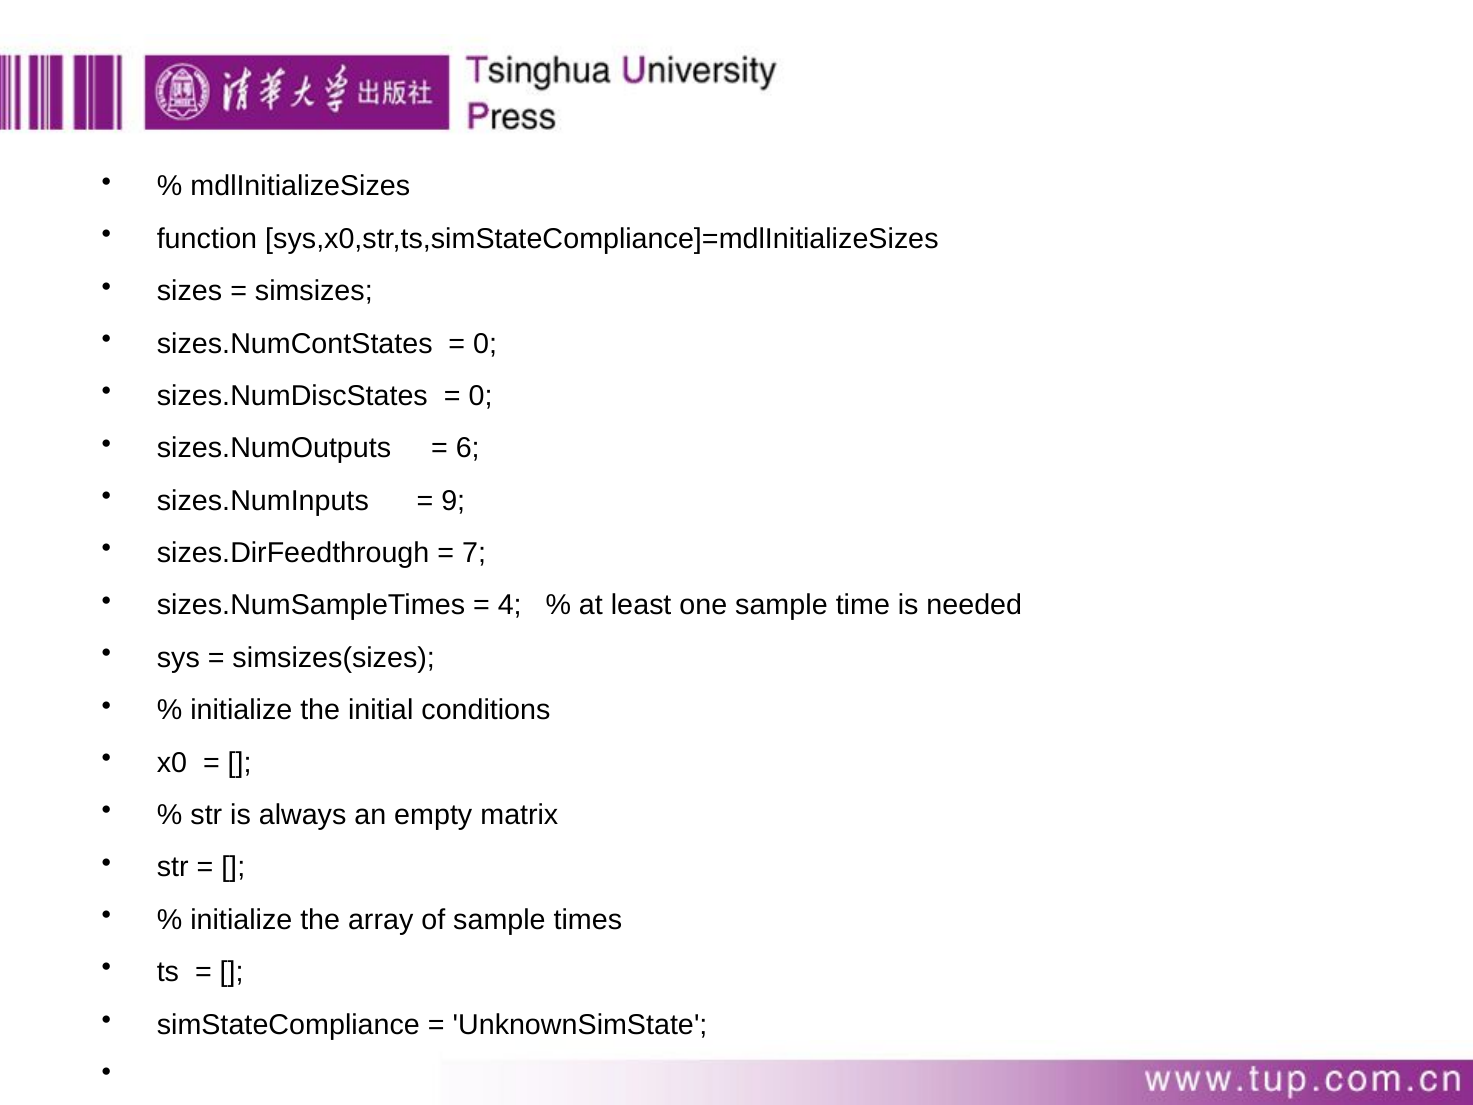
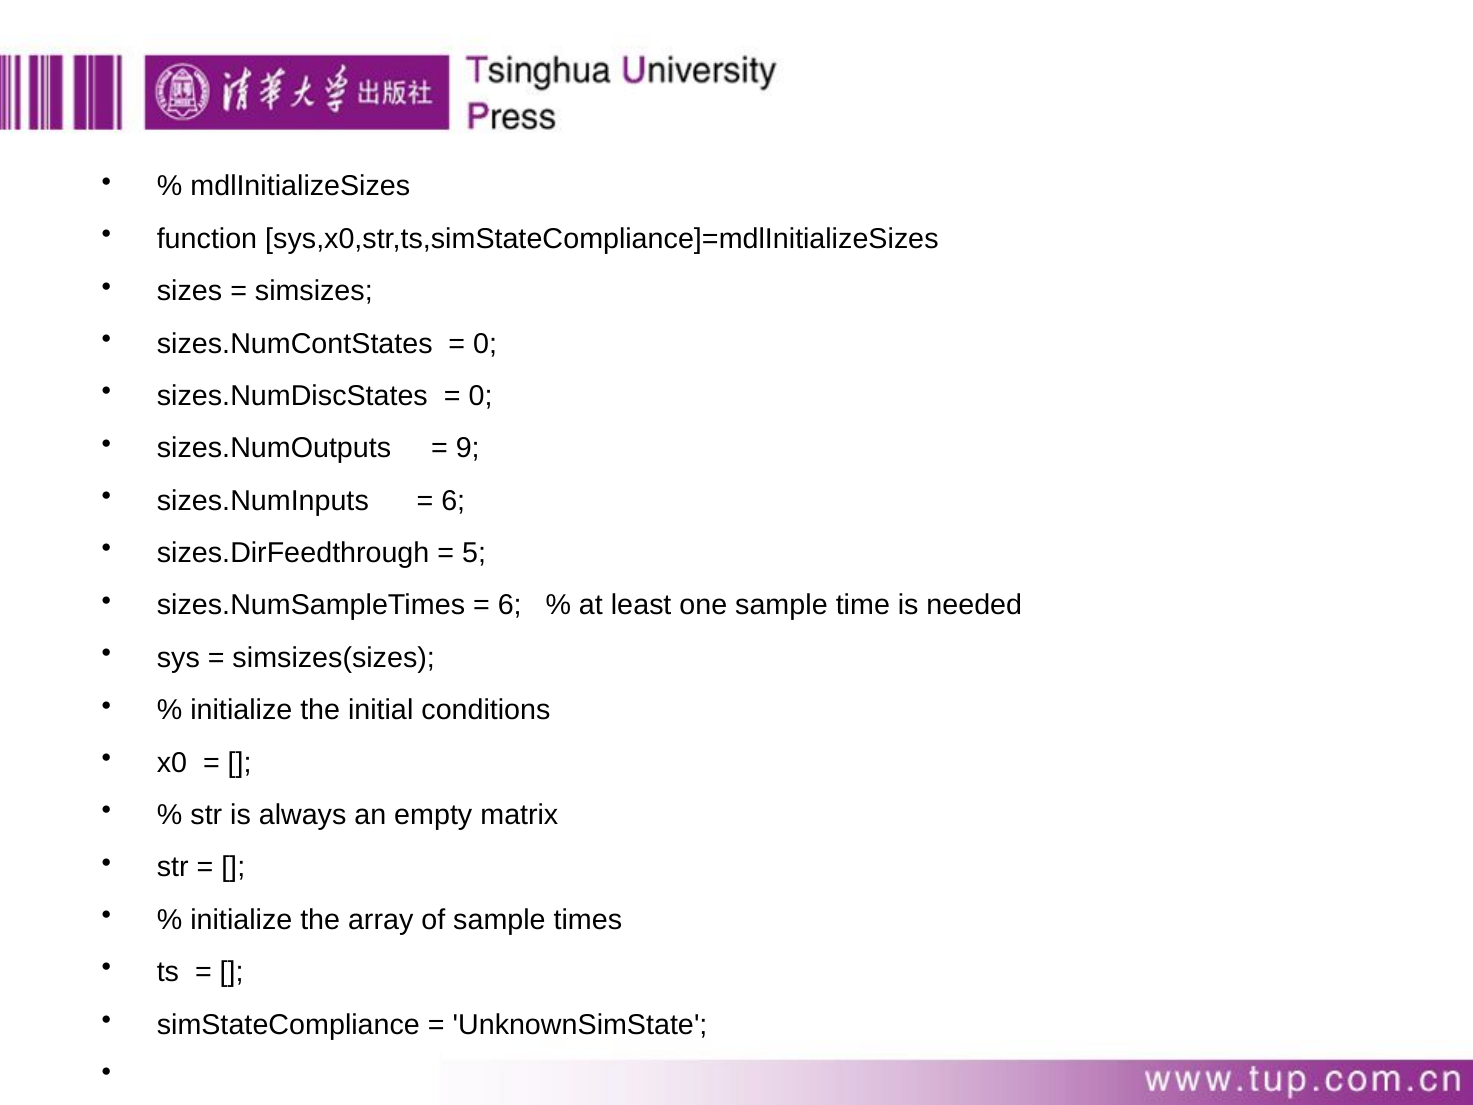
6: 6 -> 9
9 at (453, 501): 9 -> 6
7: 7 -> 5
4 at (510, 605): 4 -> 6
